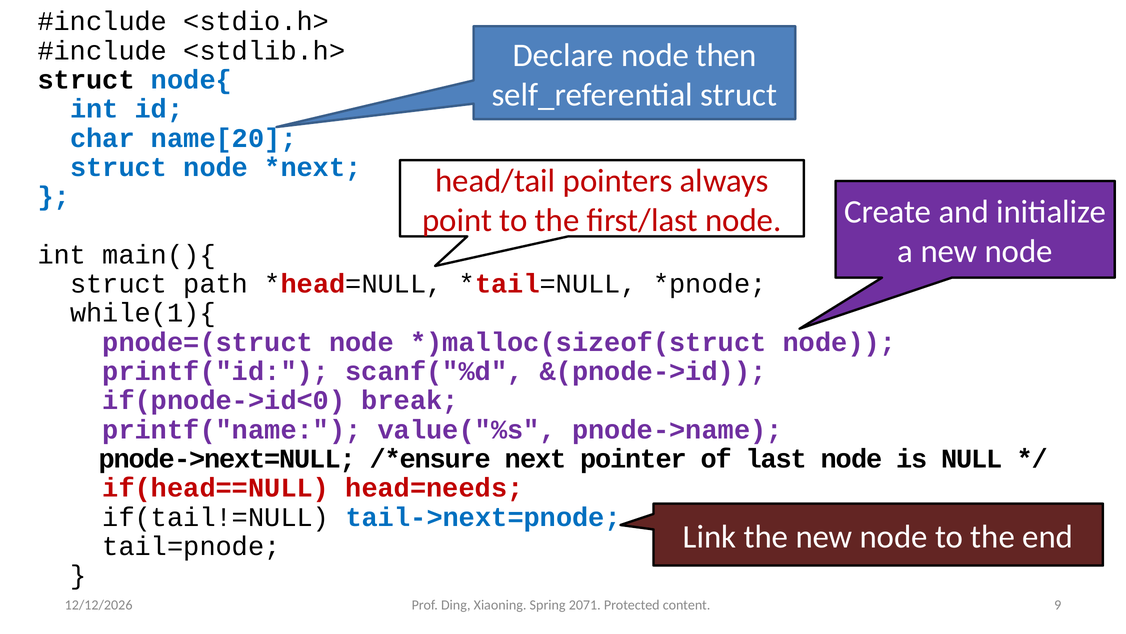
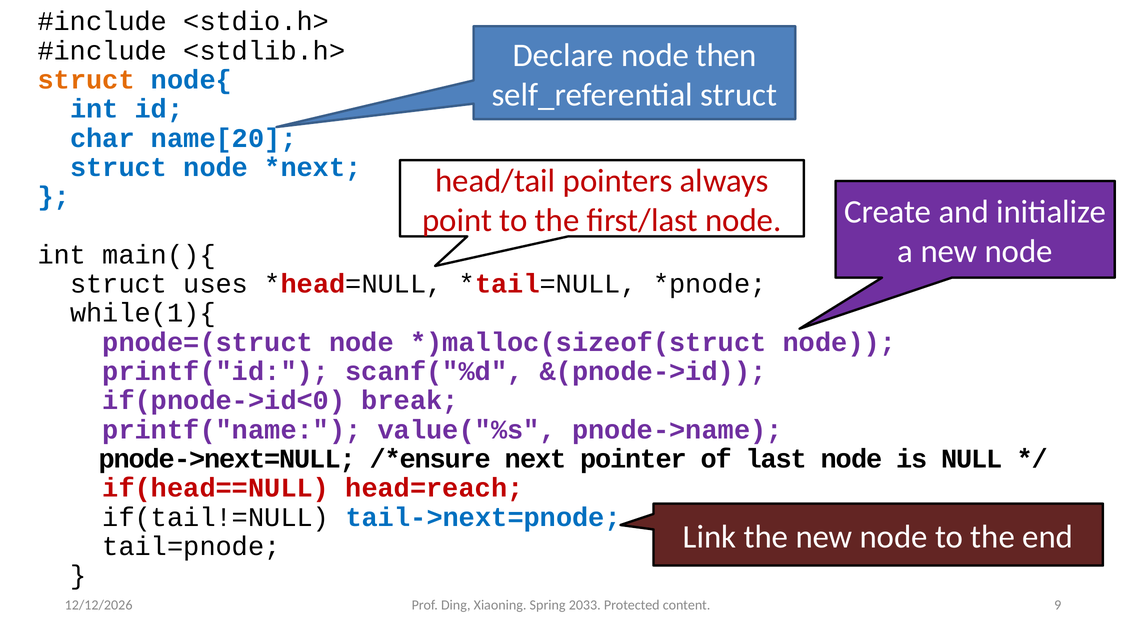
struct at (86, 80) colour: black -> orange
path: path -> uses
head=needs: head=needs -> head=reach
2071: 2071 -> 2033
